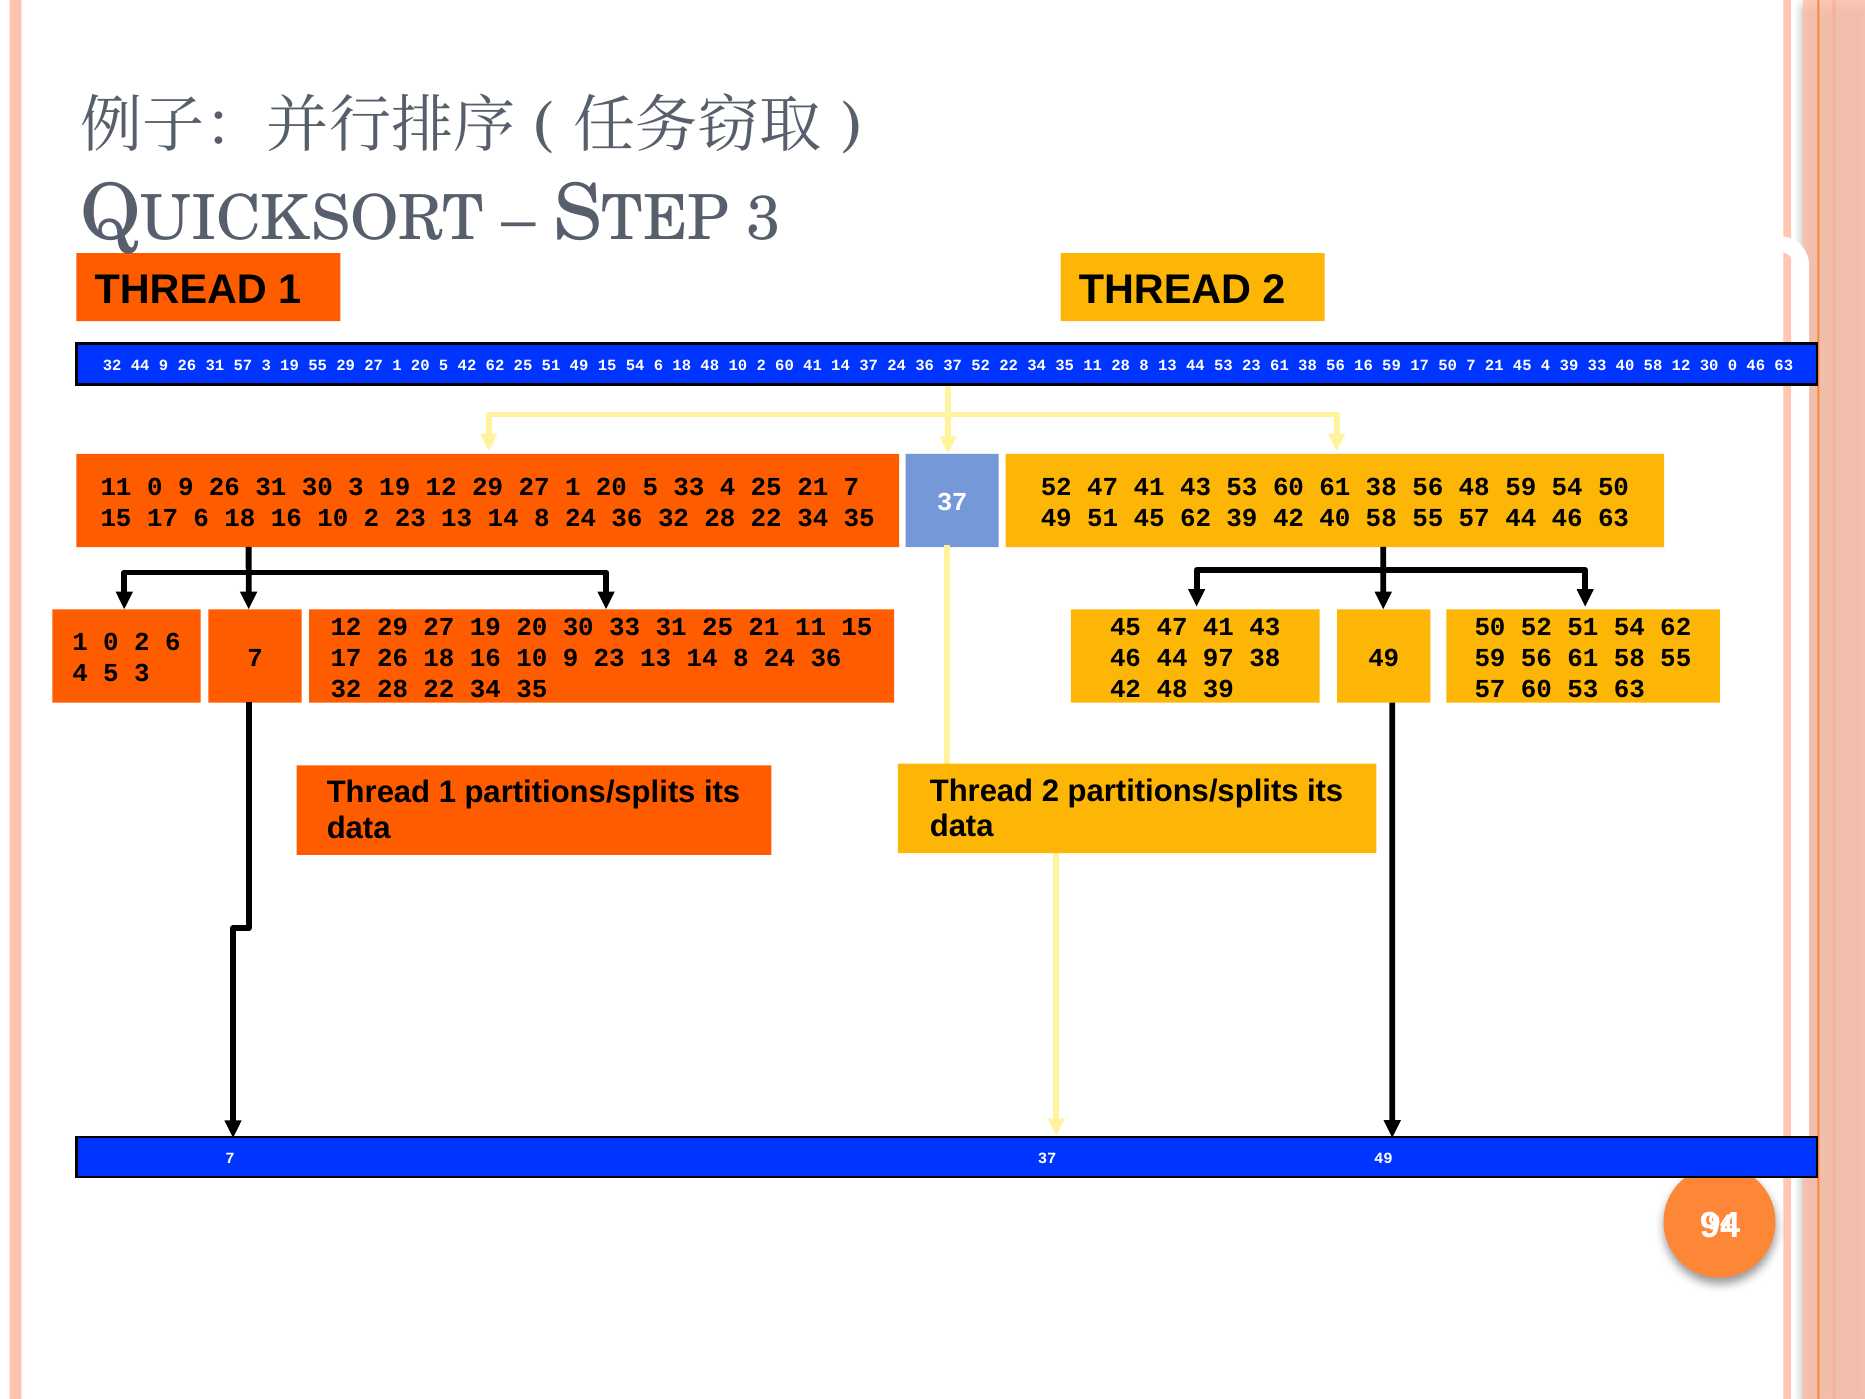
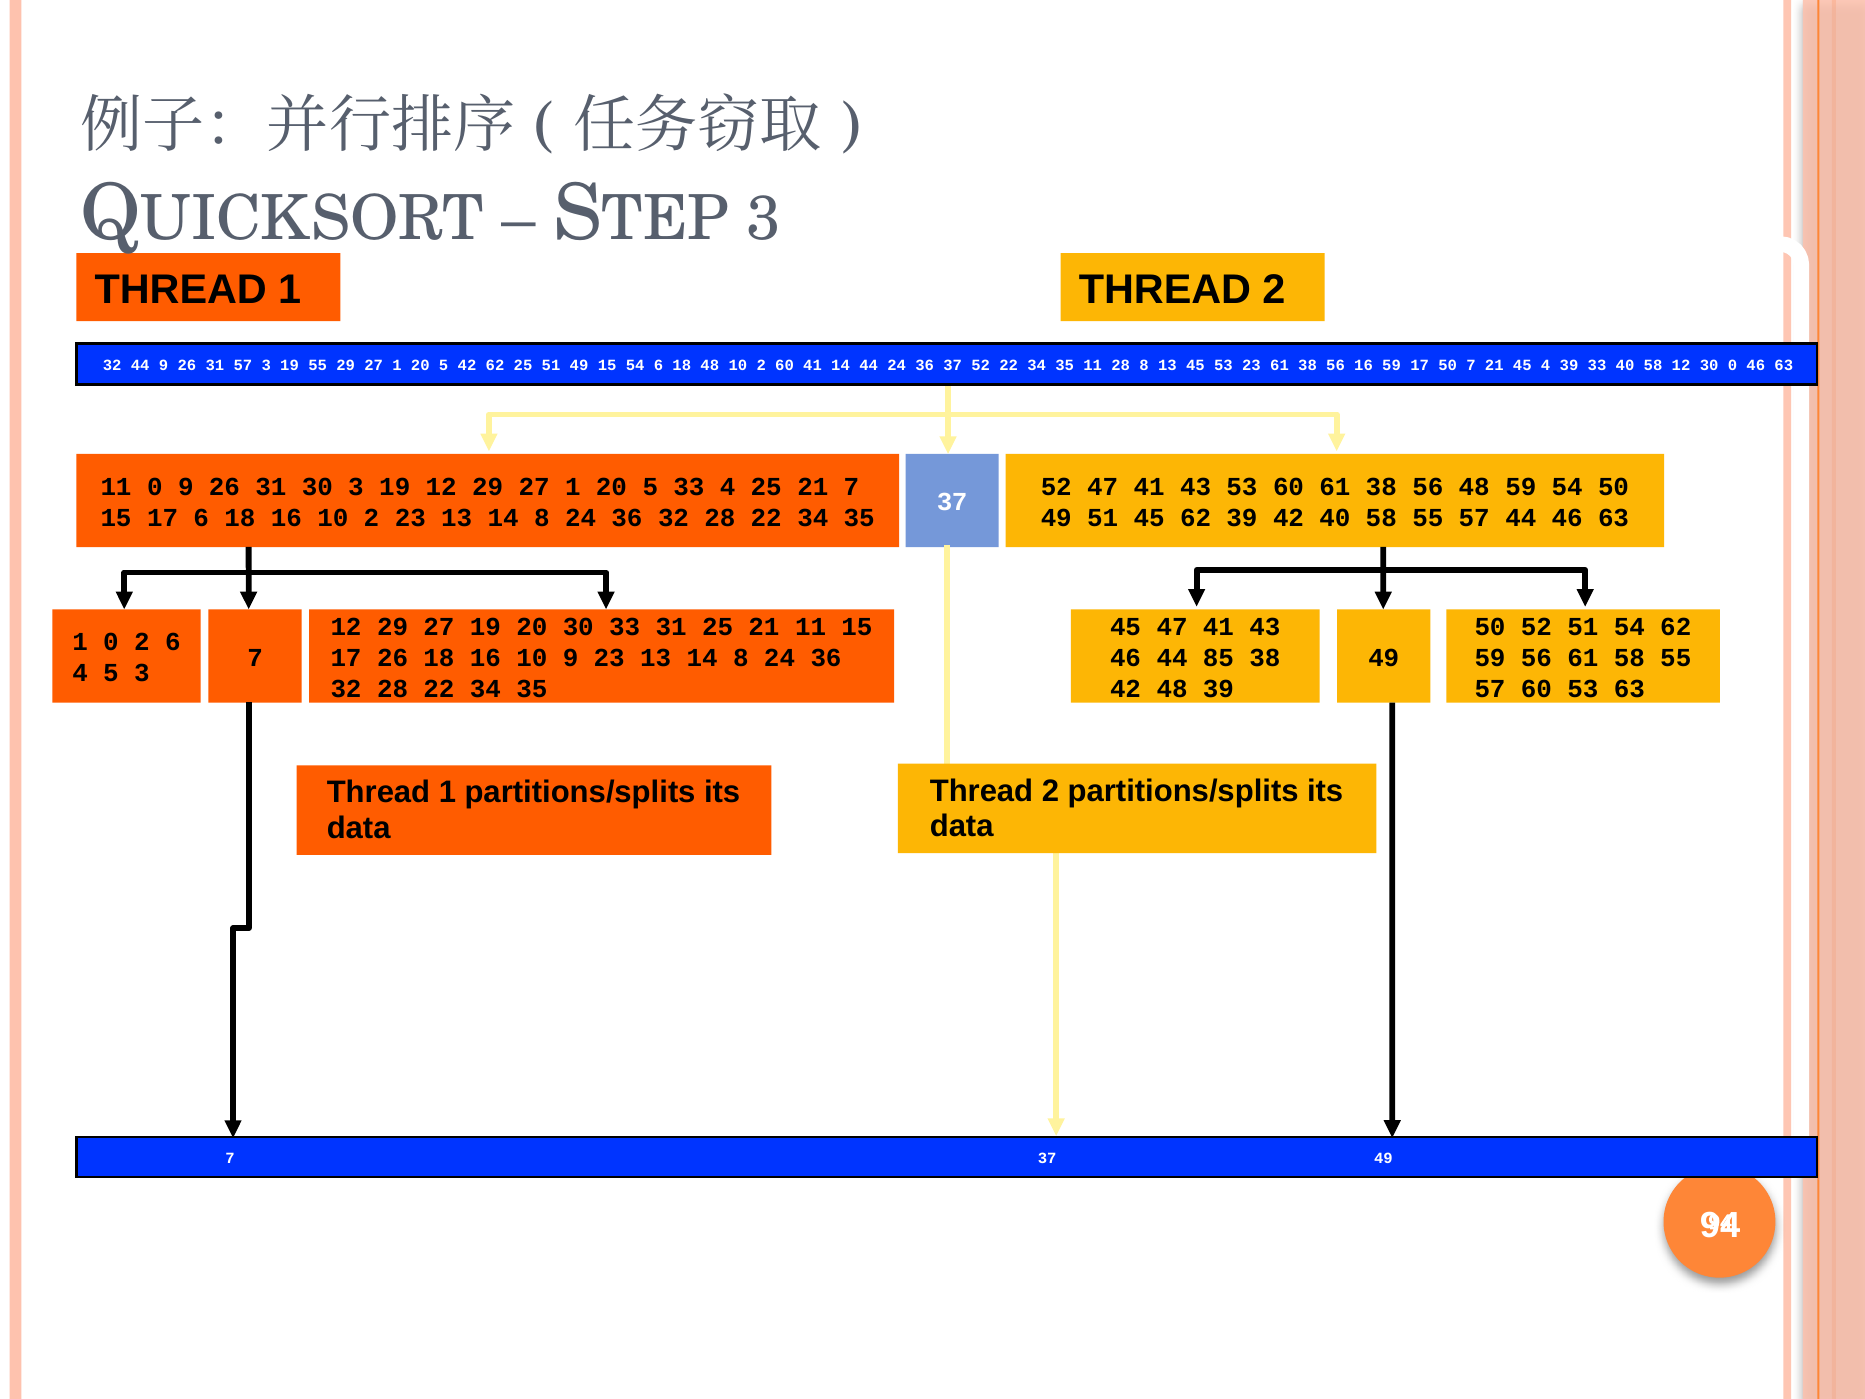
14 37: 37 -> 44
13 44: 44 -> 45
97: 97 -> 85
